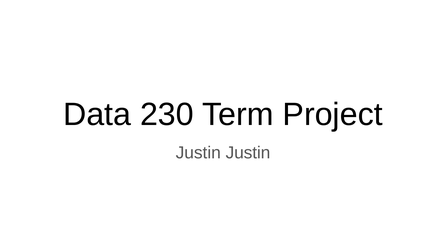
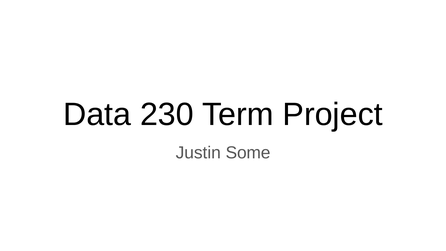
Justin Justin: Justin -> Some
